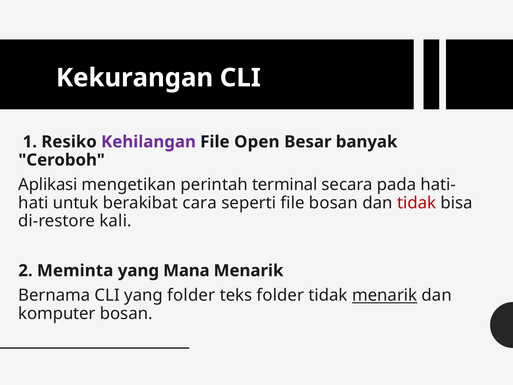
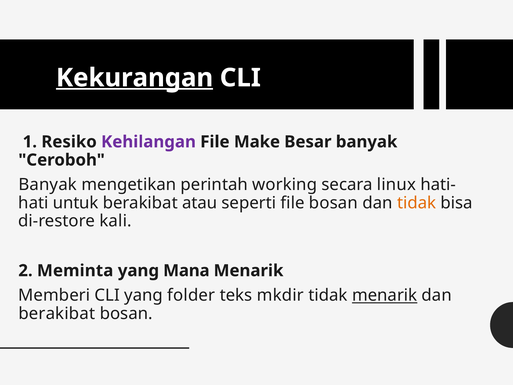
Kekurangan underline: none -> present
Open: Open -> Make
Aplikasi at (48, 185): Aplikasi -> Banyak
terminal: terminal -> working
pada: pada -> linux
cara: cara -> atau
tidak at (417, 203) colour: red -> orange
Bernama: Bernama -> Memberi
teks folder: folder -> mkdir
komputer at (57, 313): komputer -> berakibat
